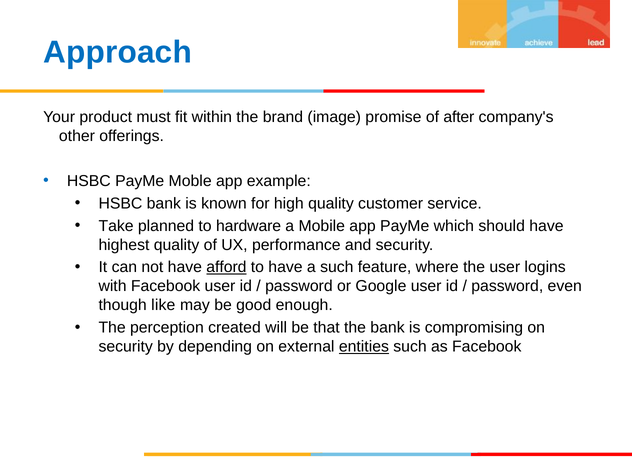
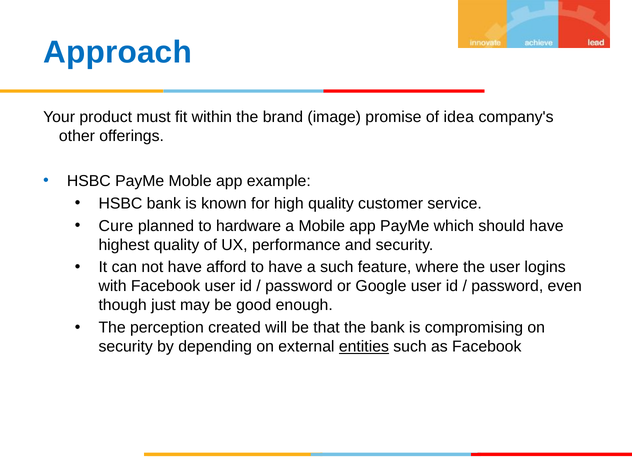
after: after -> idea
Take: Take -> Cure
afford underline: present -> none
like: like -> just
